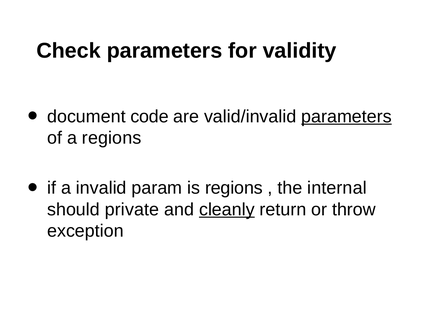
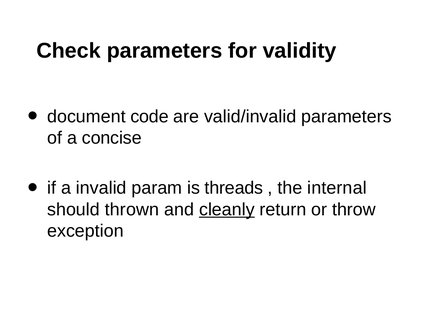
parameters at (346, 116) underline: present -> none
a regions: regions -> concise
is regions: regions -> threads
private: private -> thrown
